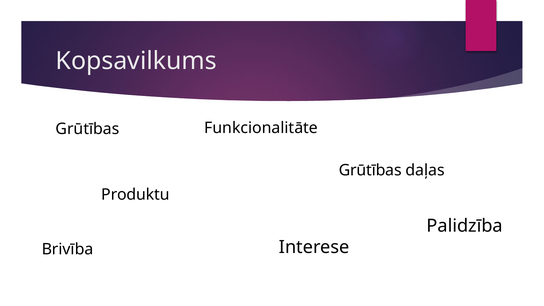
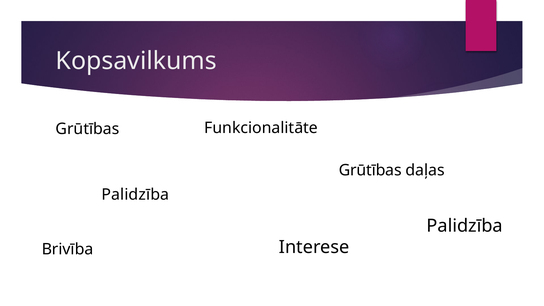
Produktu at (135, 194): Produktu -> Palidzība
